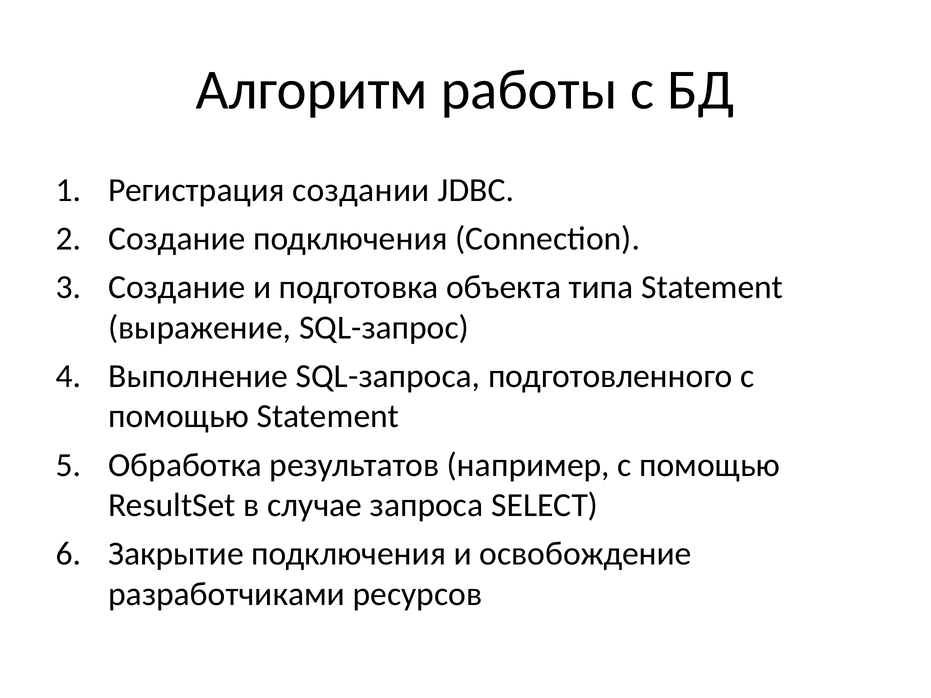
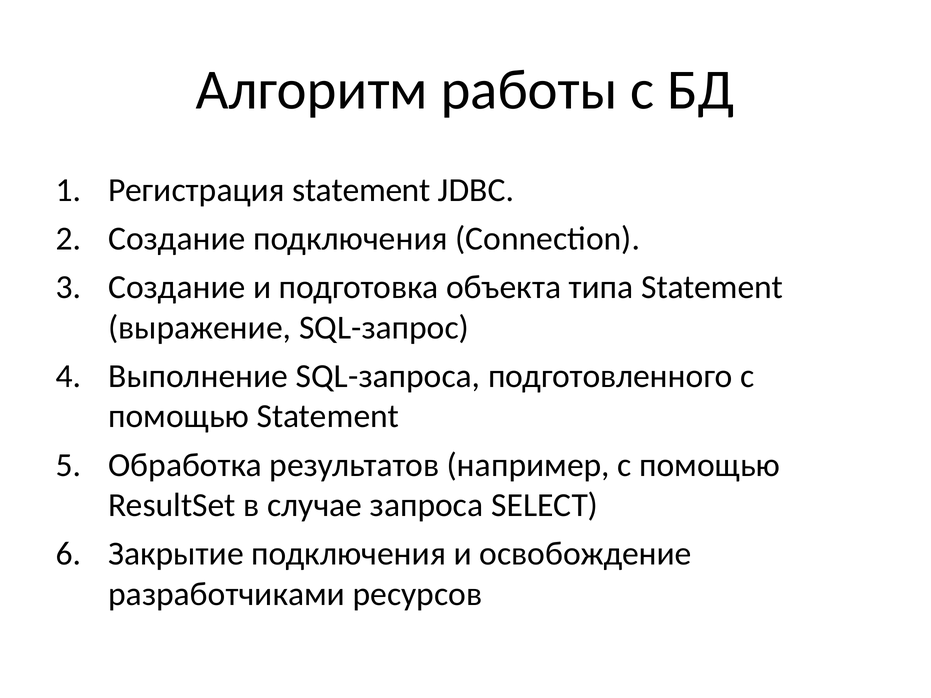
Регистрация создании: создании -> statement
